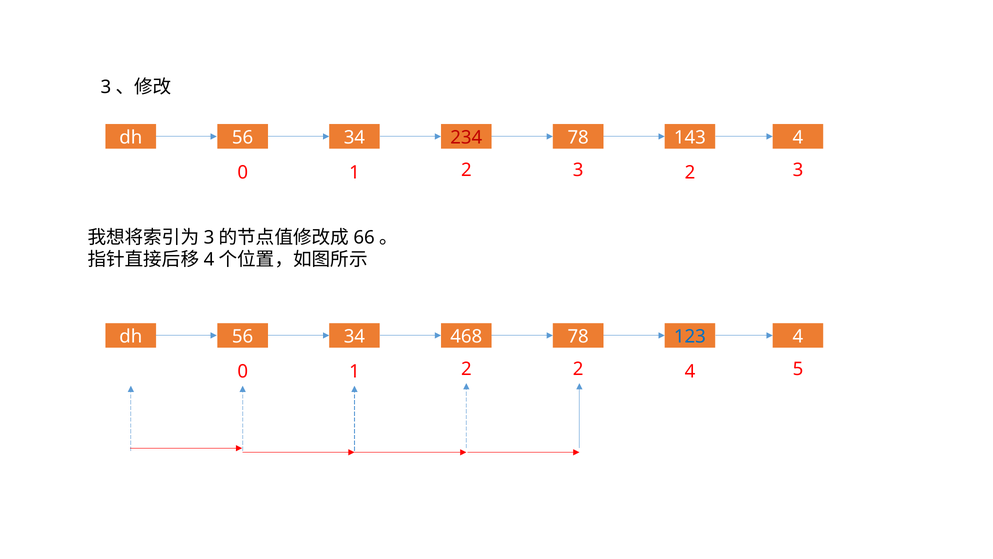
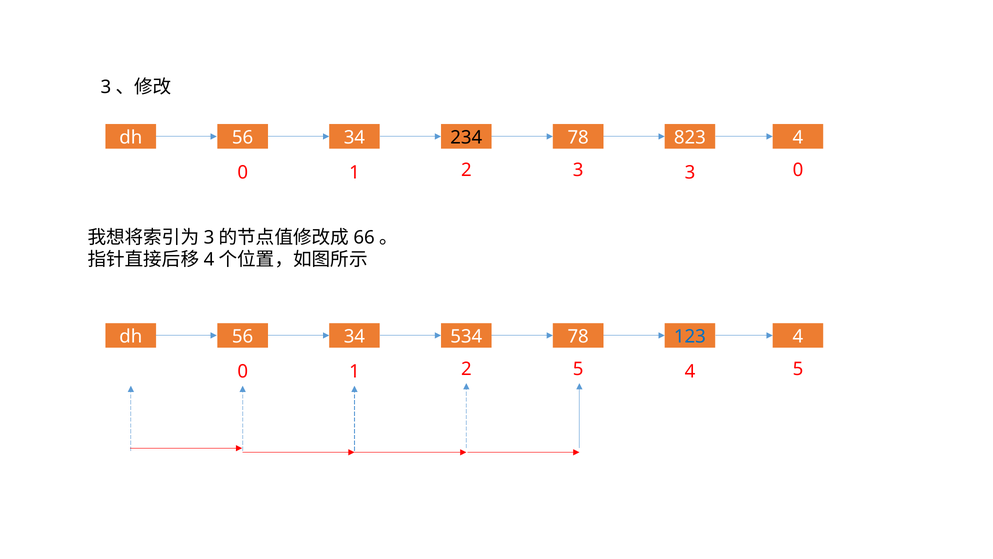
234 colour: red -> black
143: 143 -> 823
0 2: 2 -> 3
1 3: 3 -> 0
468: 468 -> 534
2 at (578, 369): 2 -> 5
